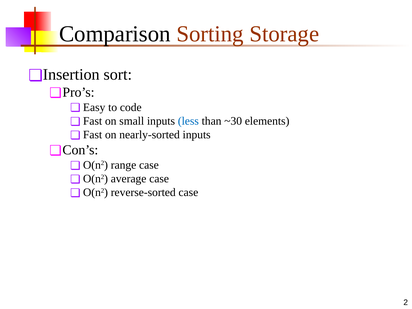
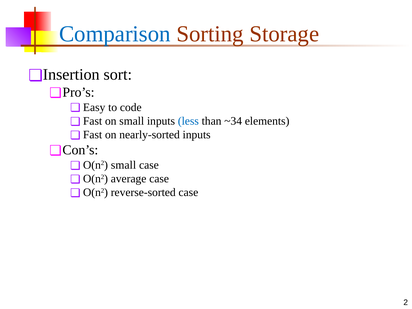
Comparison colour: black -> blue
~30: ~30 -> ~34
range at (124, 165): range -> small
